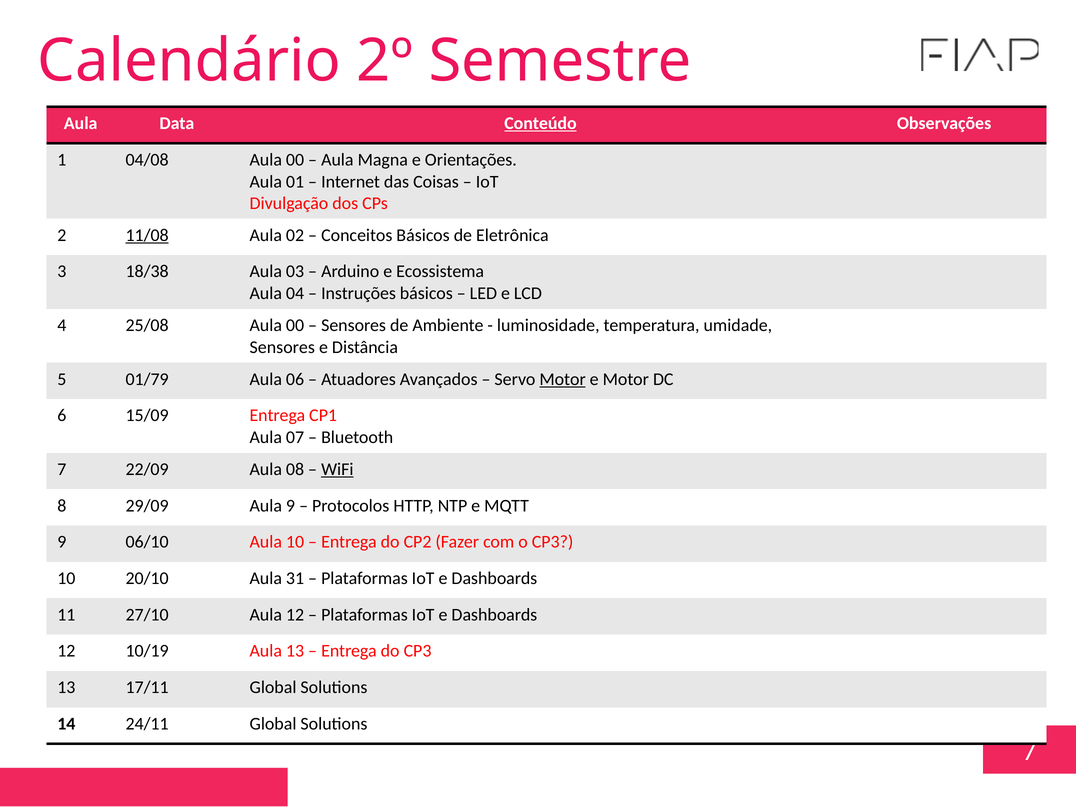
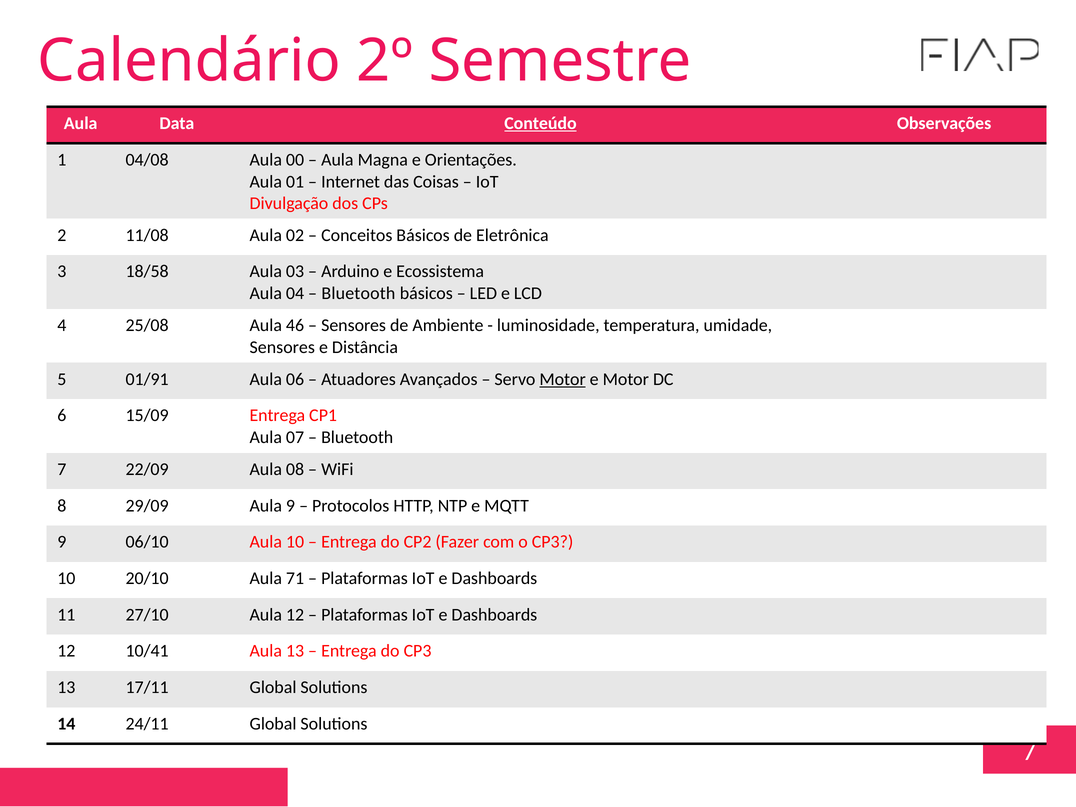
11/08 underline: present -> none
18/38: 18/38 -> 18/58
Instruções at (359, 293): Instruções -> Bluetooth
25/08 Aula 00: 00 -> 46
01/79: 01/79 -> 01/91
WiFi underline: present -> none
31: 31 -> 71
10/19: 10/19 -> 10/41
